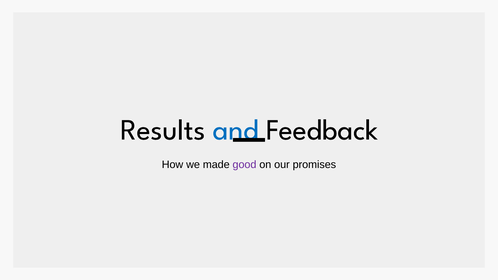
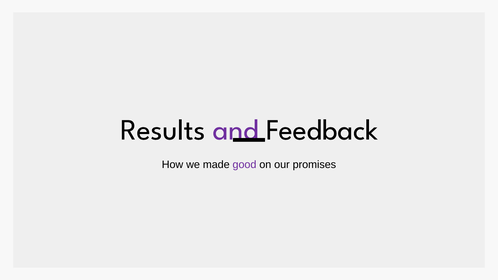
and colour: blue -> purple
